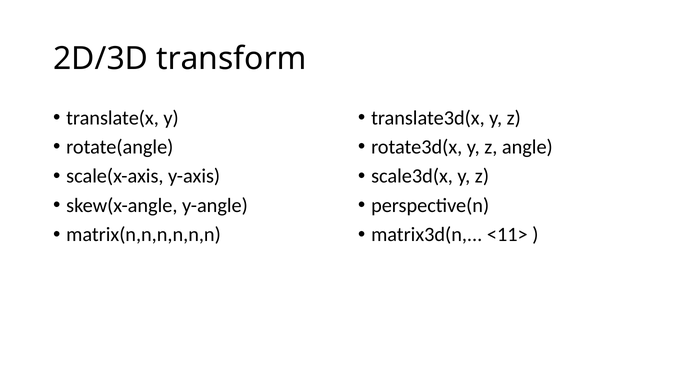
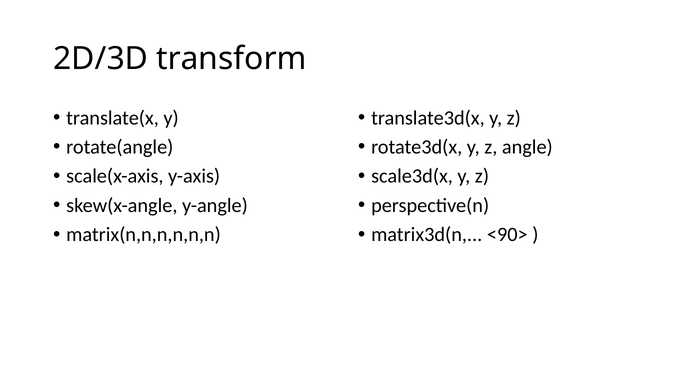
<11>: <11> -> <90>
